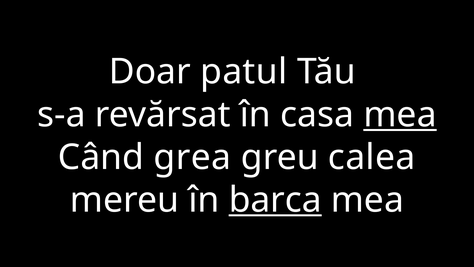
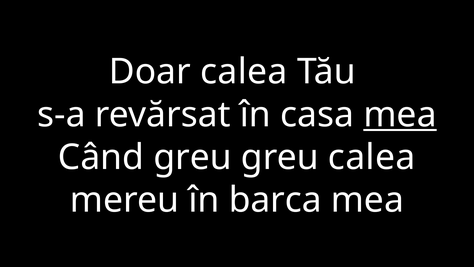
Doar patul: patul -> calea
Când grea: grea -> greu
barca underline: present -> none
